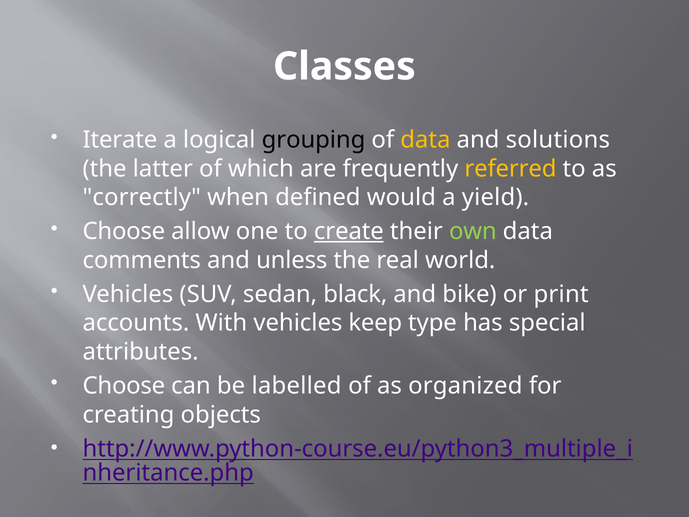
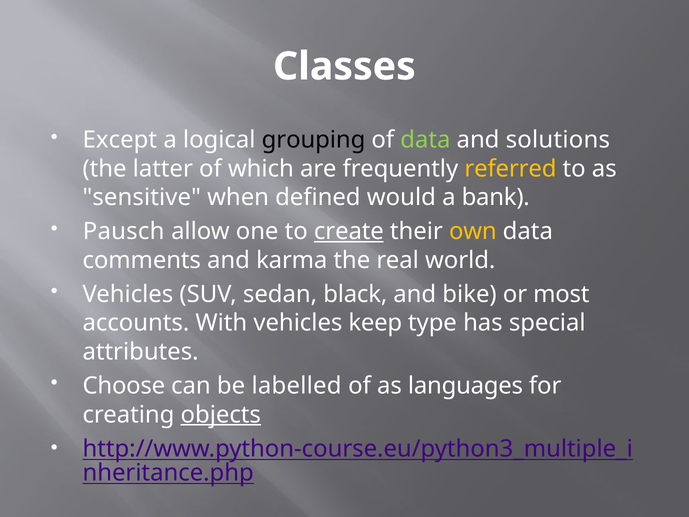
Iterate: Iterate -> Except
data at (425, 140) colour: yellow -> light green
correctly: correctly -> sensitive
yield: yield -> bank
Choose at (124, 231): Choose -> Pausch
own colour: light green -> yellow
unless: unless -> karma
print: print -> most
organized: organized -> languages
objects underline: none -> present
